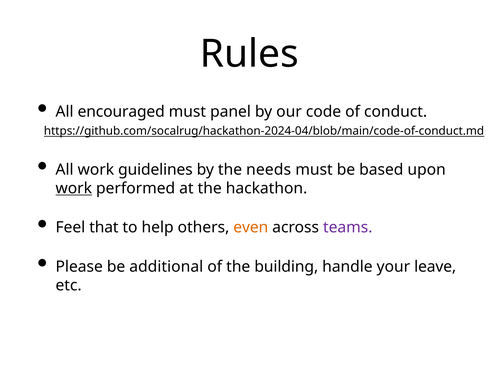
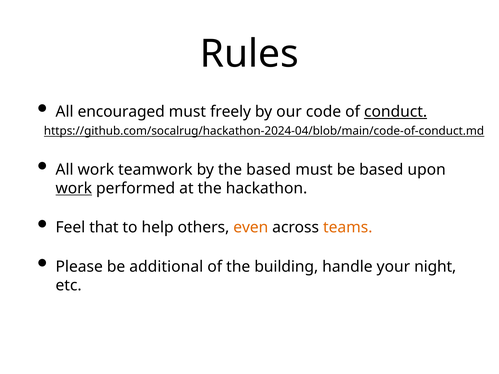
panel: panel -> freely
conduct underline: none -> present
guidelines: guidelines -> teamwork
the needs: needs -> based
teams colour: purple -> orange
leave: leave -> night
